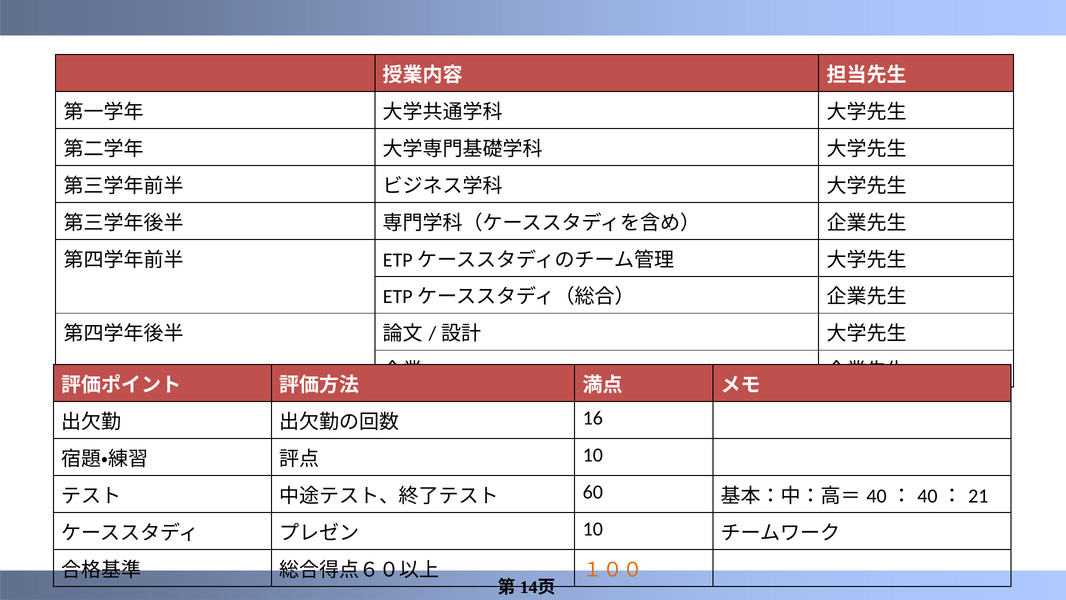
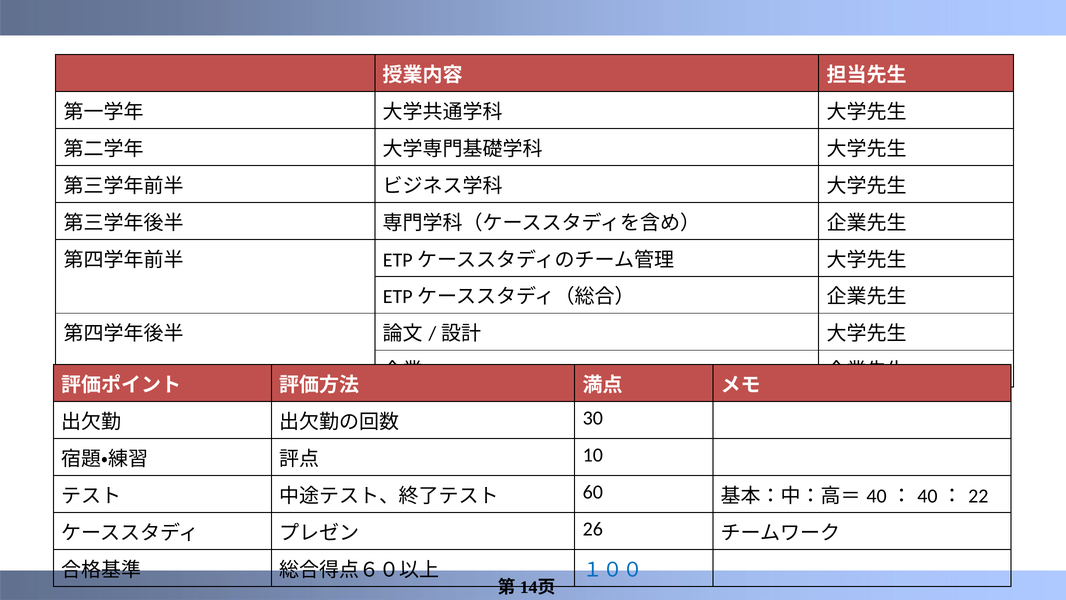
16: 16 -> 30
21: 21 -> 22
10 at (593, 529): 10 -> 26
１００ colour: orange -> blue
